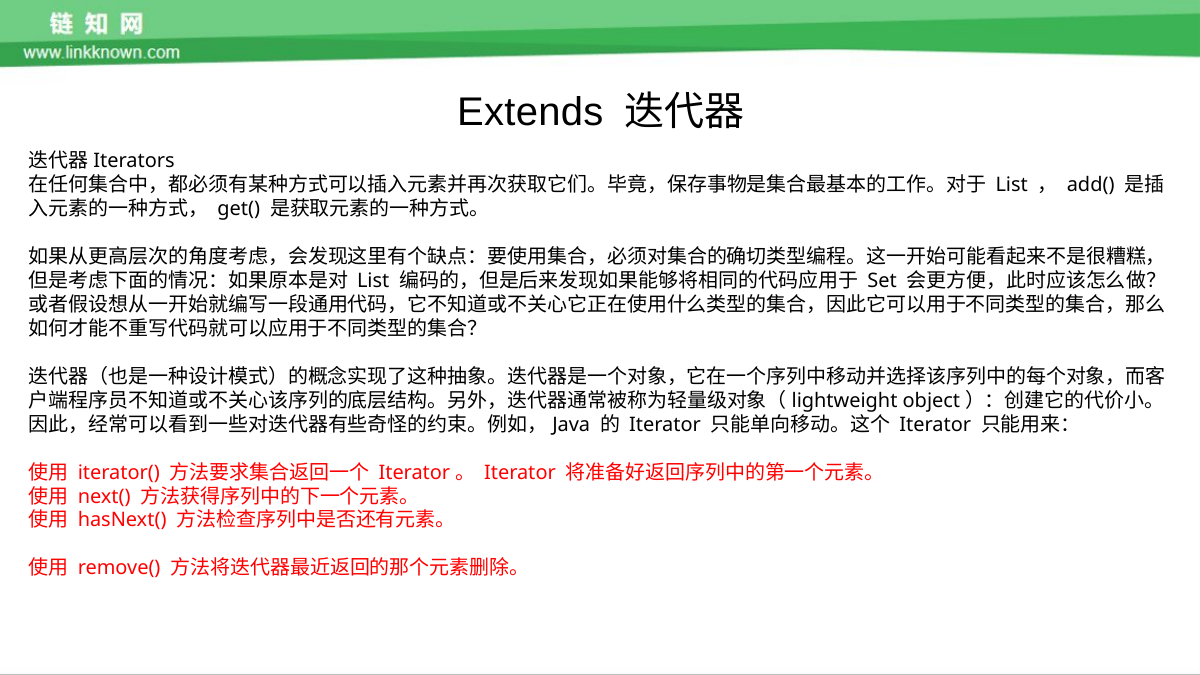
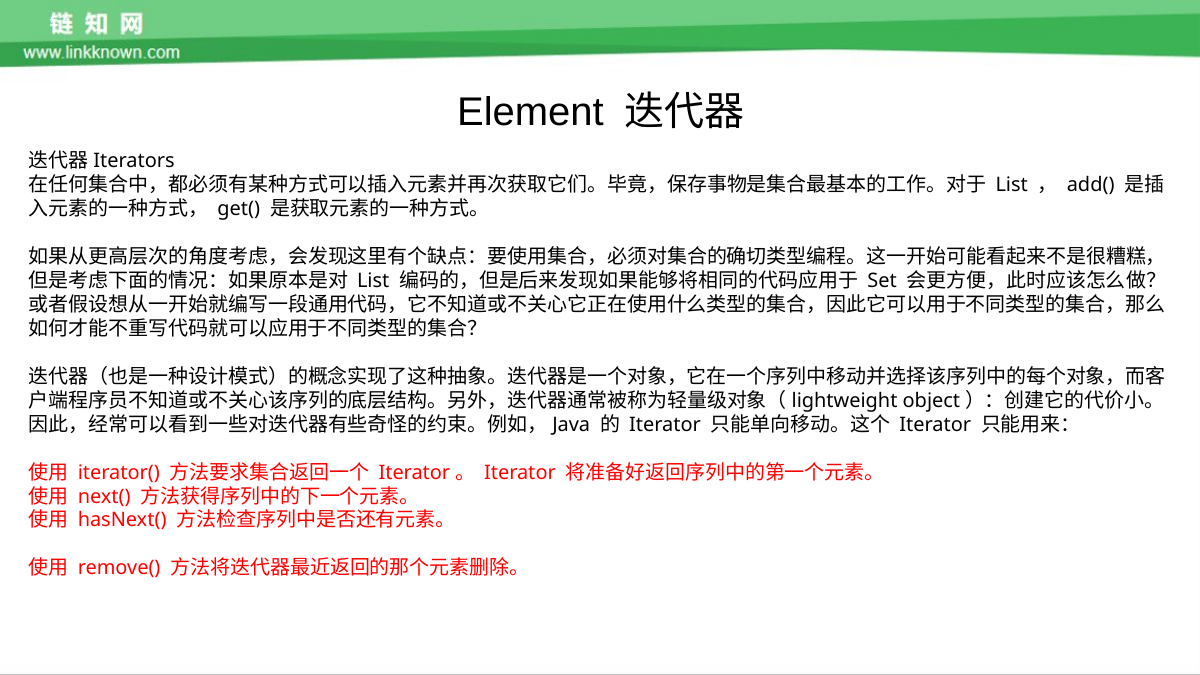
Extends: Extends -> Element
